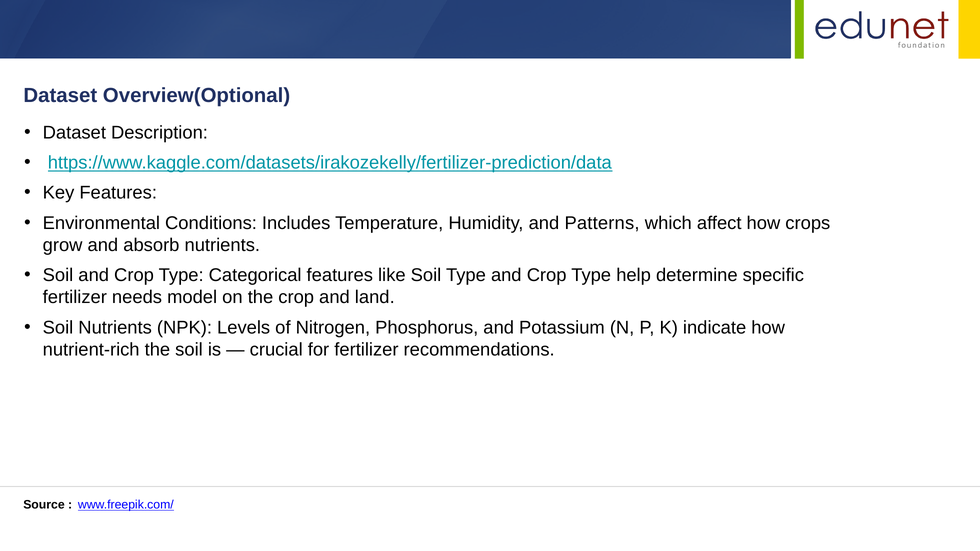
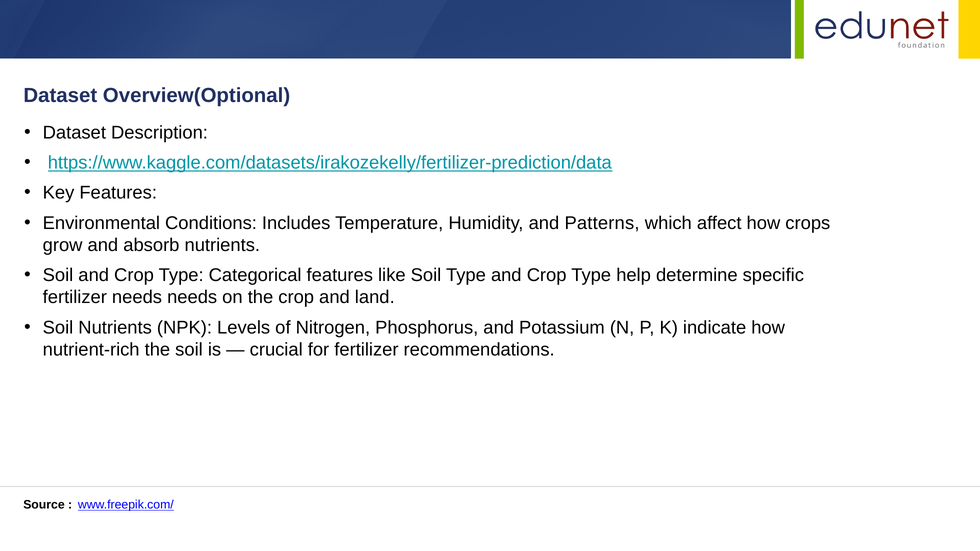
needs model: model -> needs
